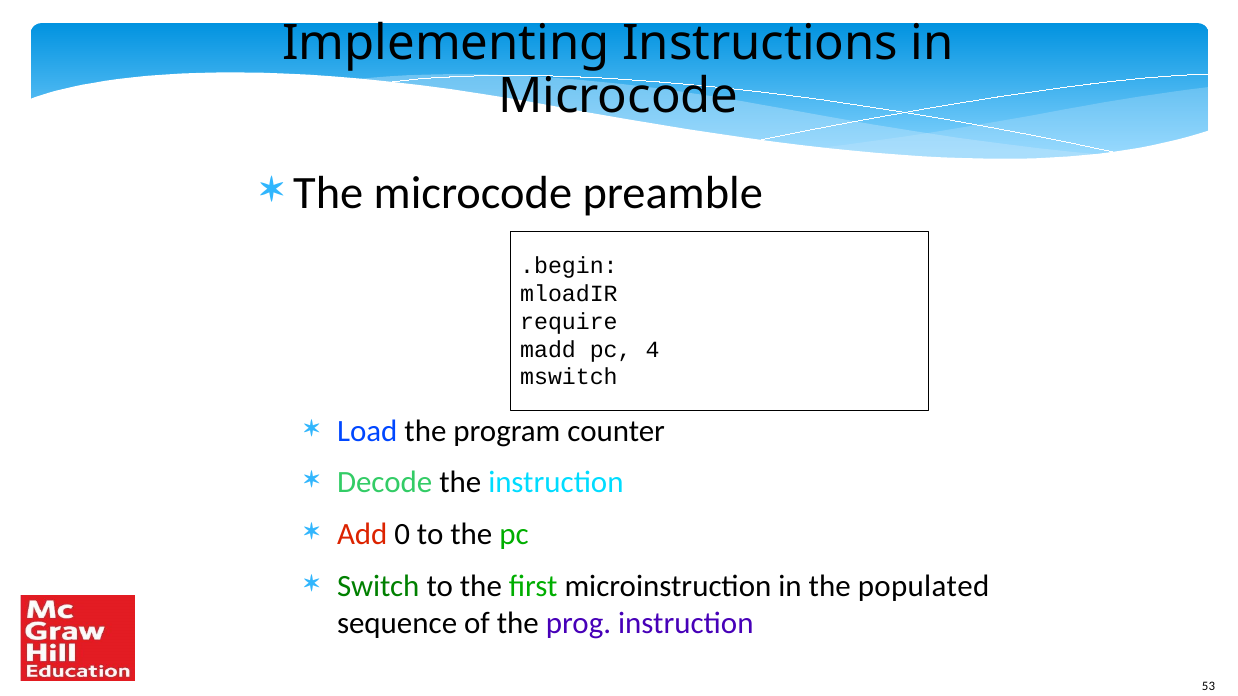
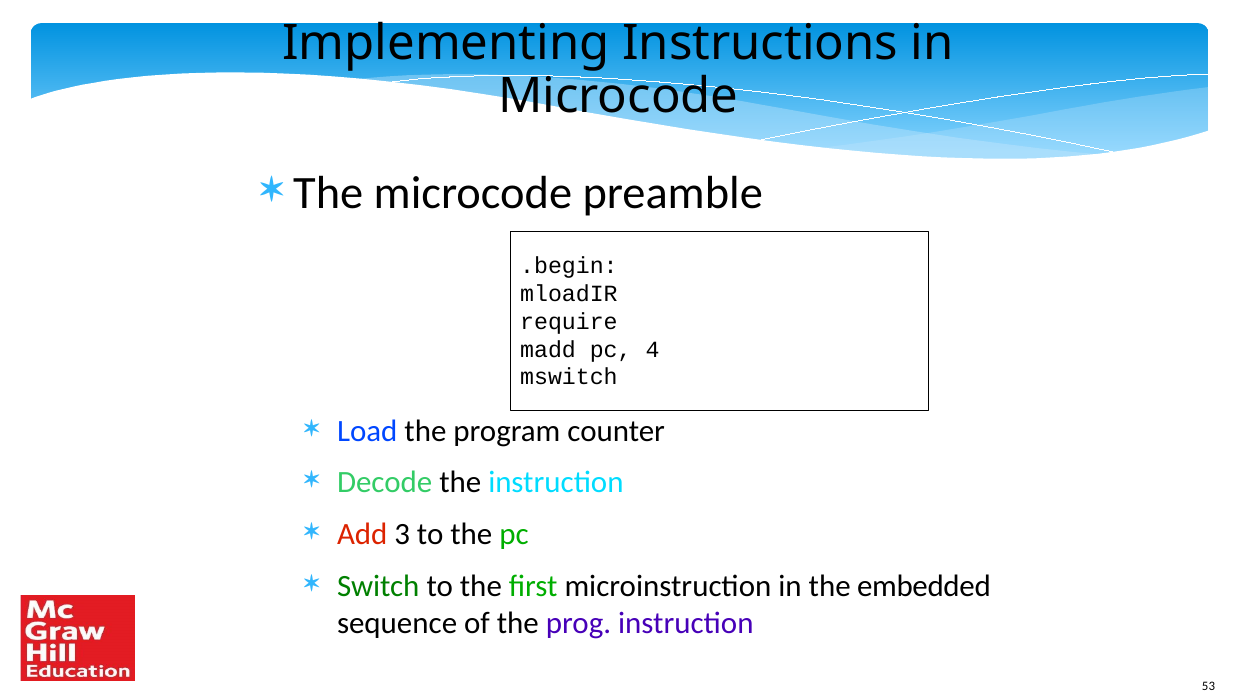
0: 0 -> 3
populated: populated -> embedded
